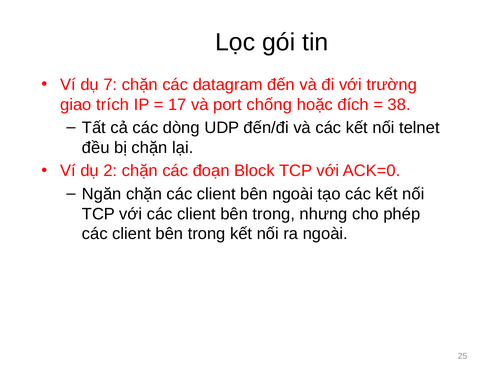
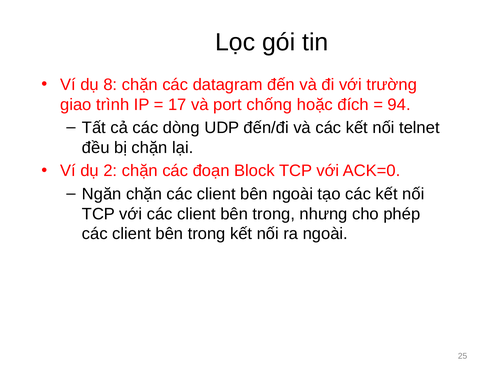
7: 7 -> 8
trích: trích -> trình
38: 38 -> 94
